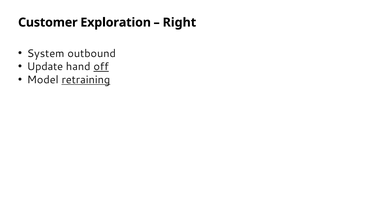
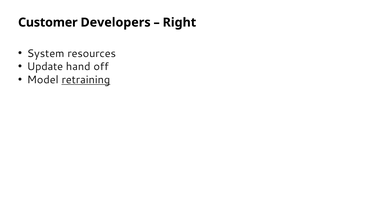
Exploration: Exploration -> Developers
outbound: outbound -> resources
off underline: present -> none
